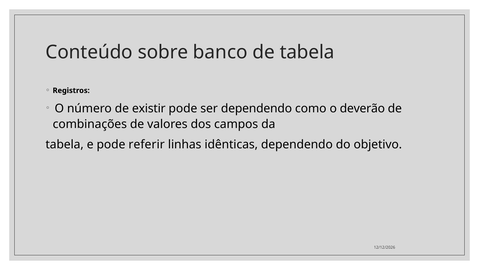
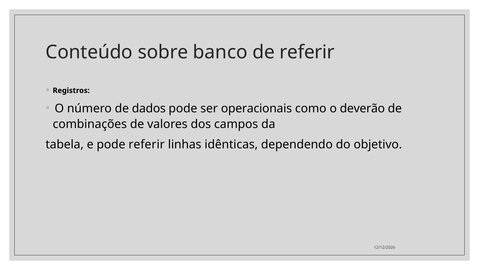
de tabela: tabela -> referir
existir: existir -> dados
ser dependendo: dependendo -> operacionais
